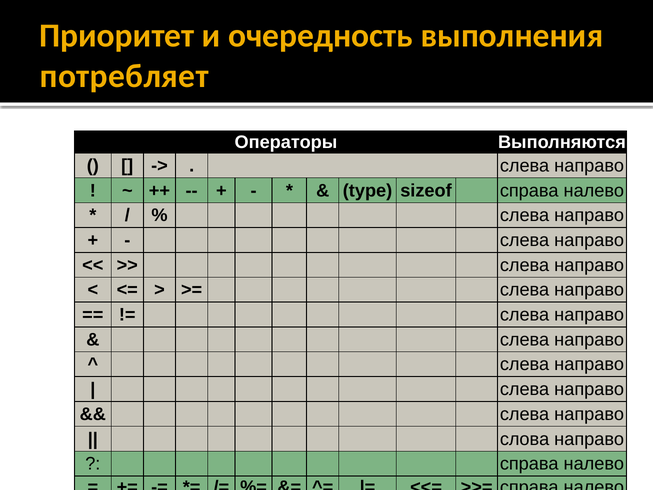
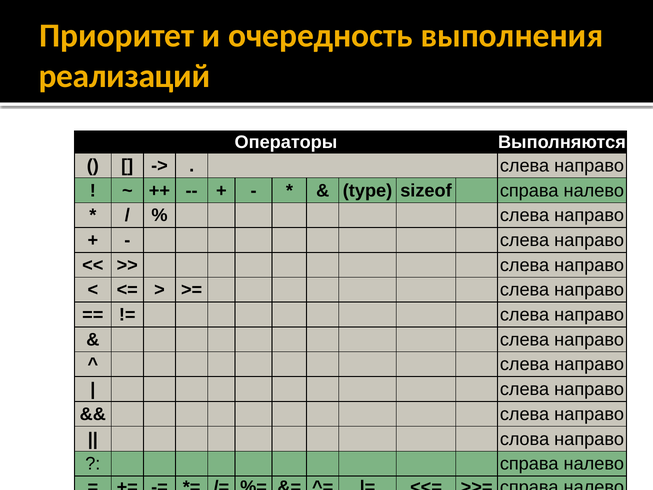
потребляет: потребляет -> реализаций
